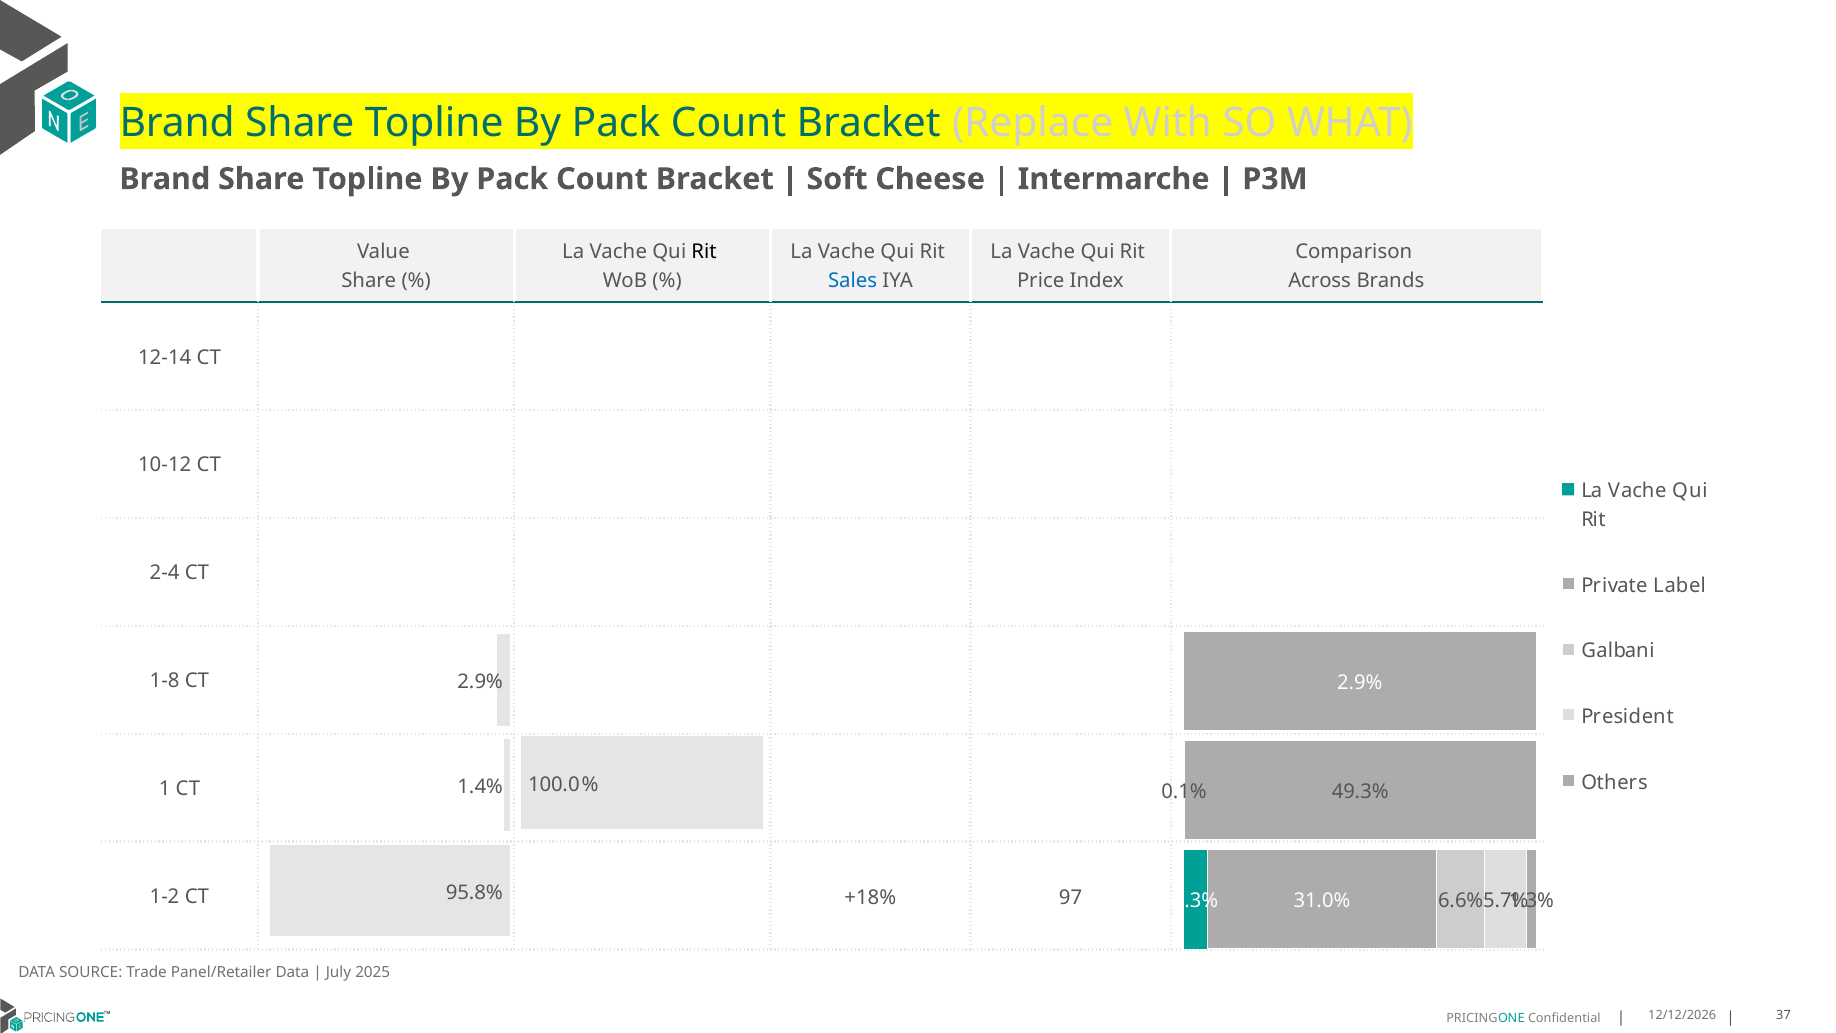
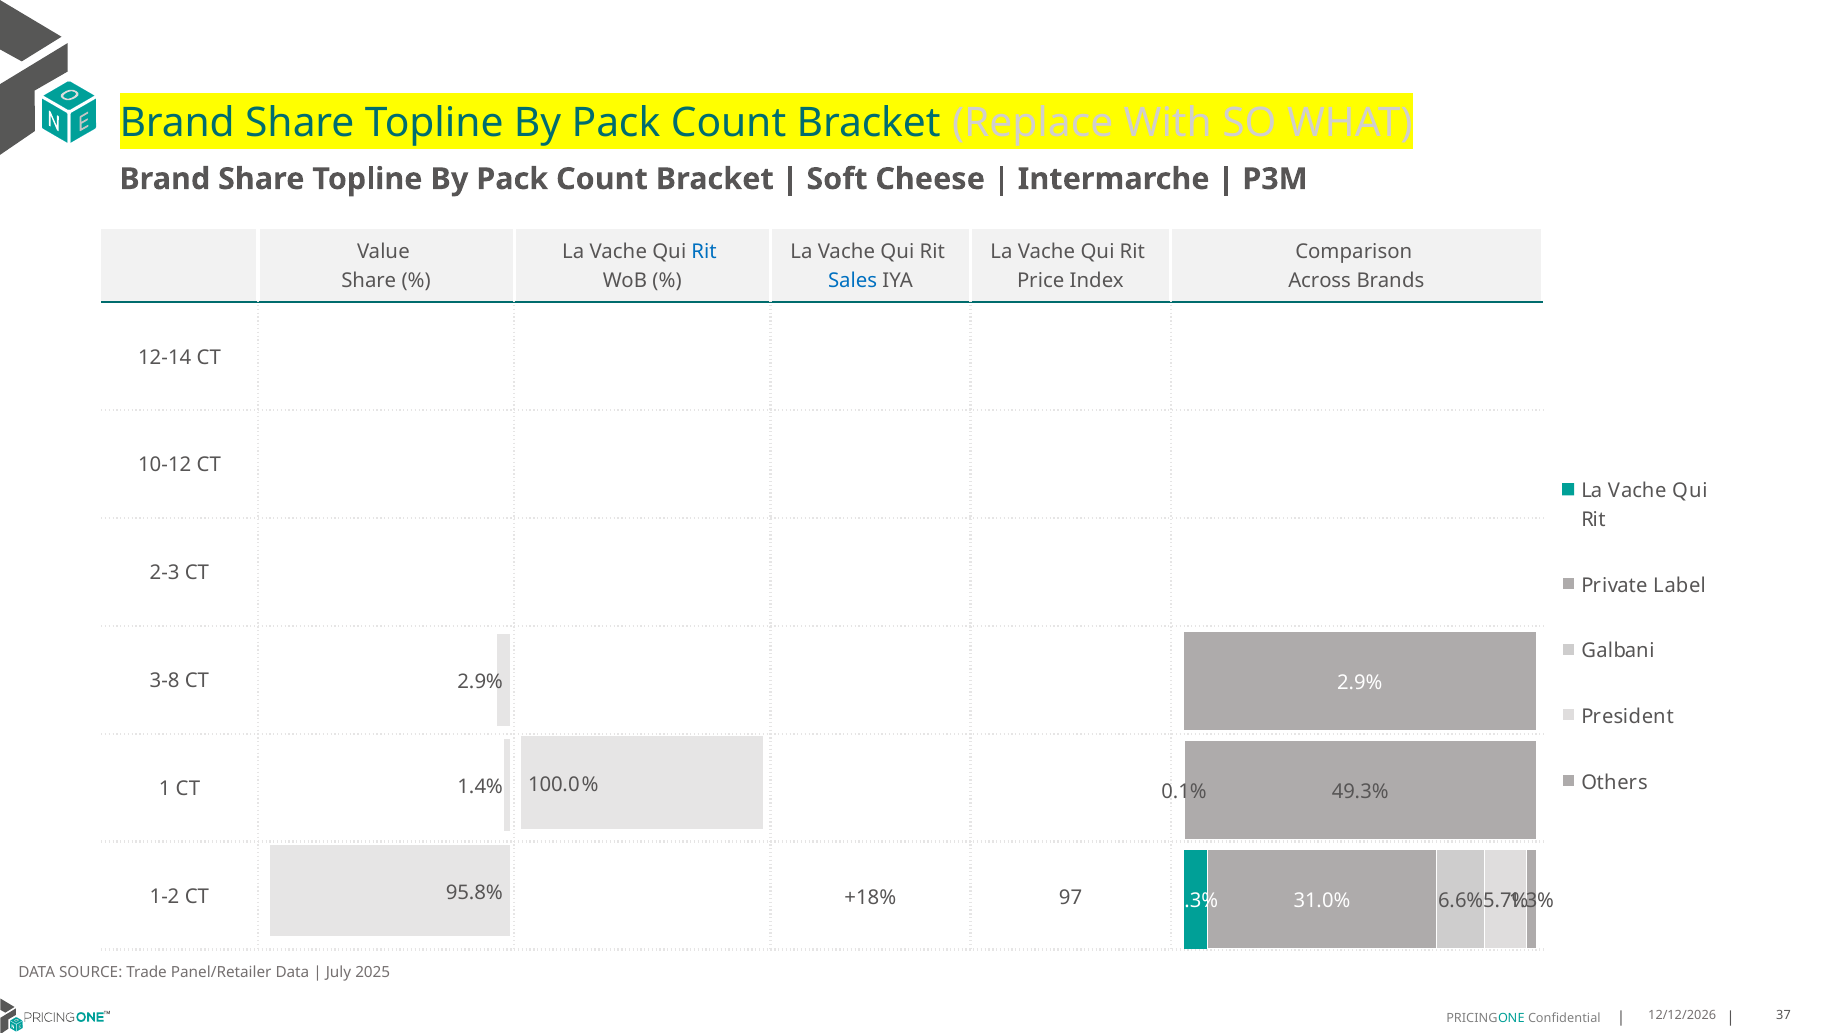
Rit at (704, 252) colour: black -> blue
2-4: 2-4 -> 2-3
1-8: 1-8 -> 3-8
